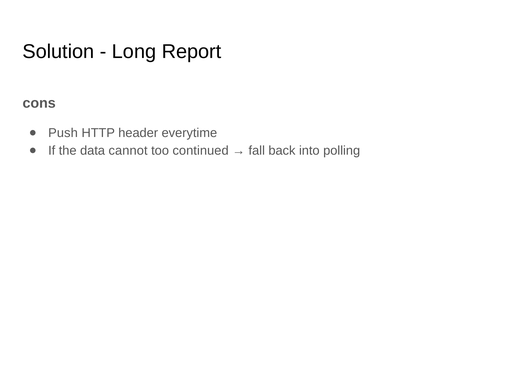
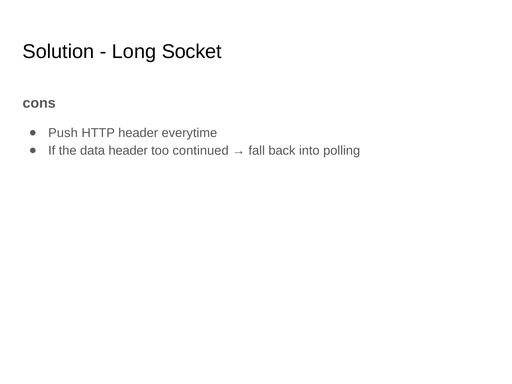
Report: Report -> Socket
data cannot: cannot -> header
